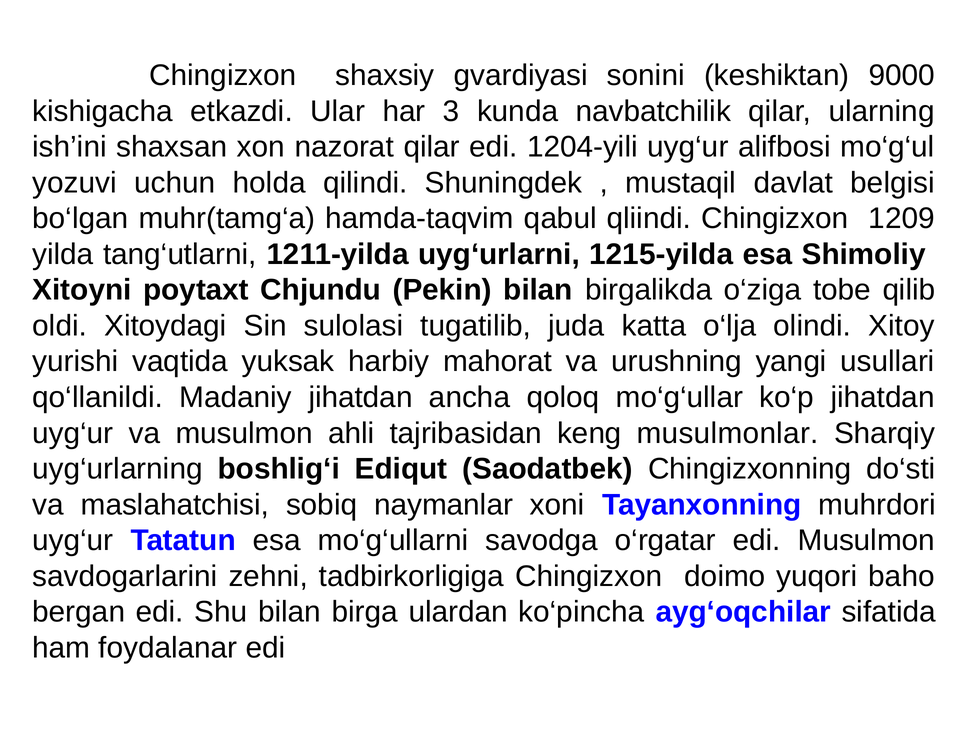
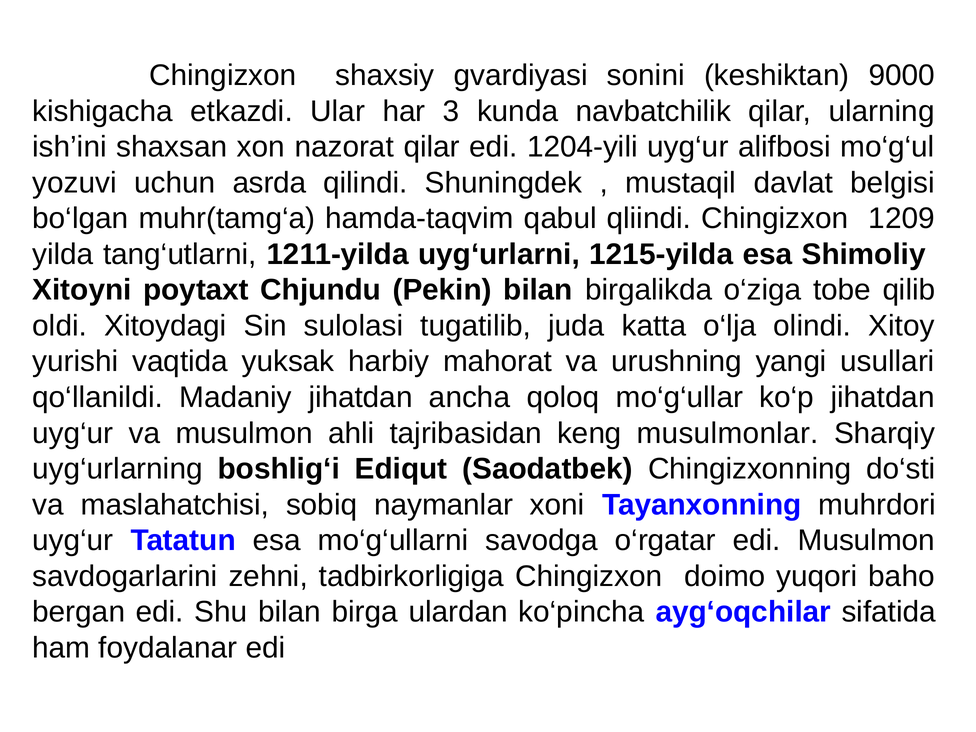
holda: holda -> asrda
